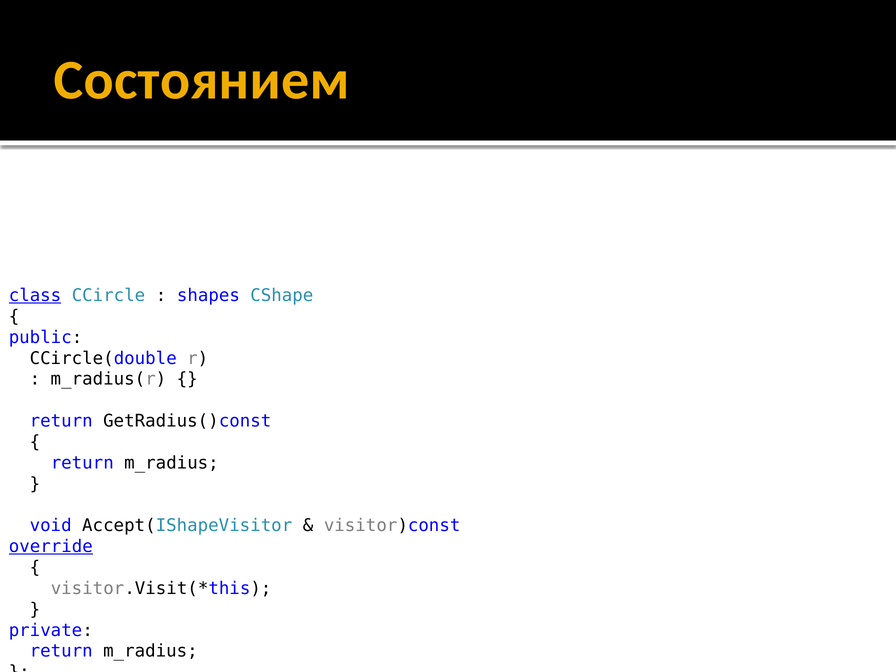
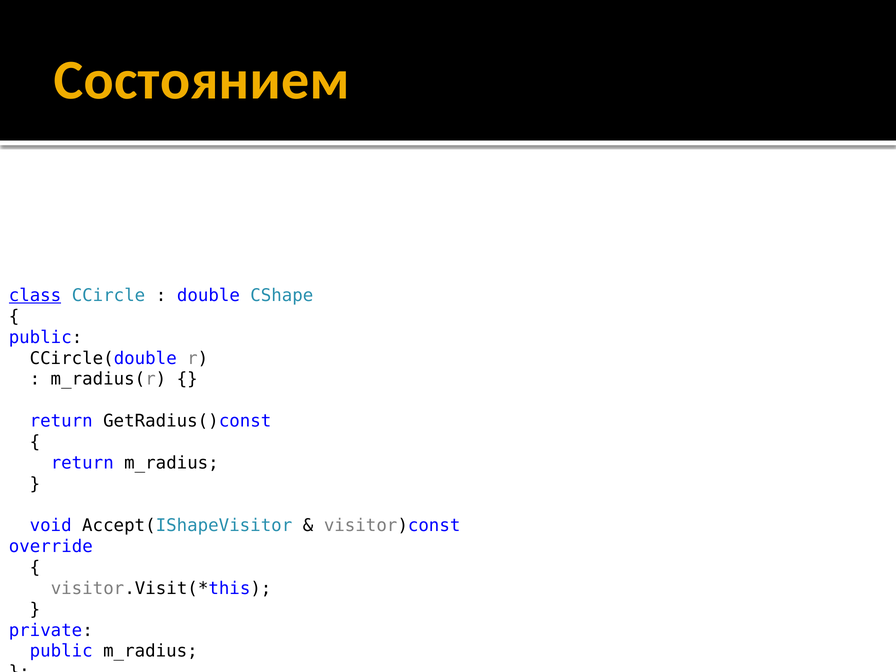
shapes: shapes -> double
override underline: present -> none
return at (61, 651): return -> public
